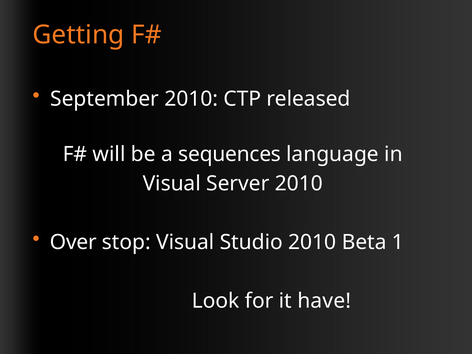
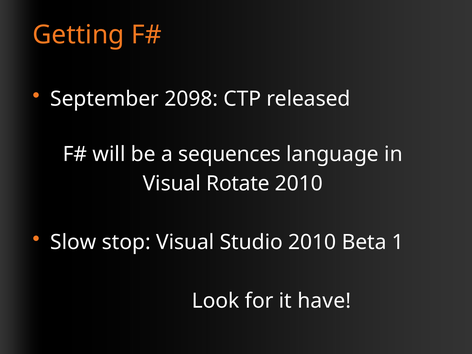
September 2010: 2010 -> 2098
Server: Server -> Rotate
Over: Over -> Slow
